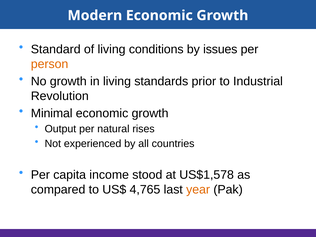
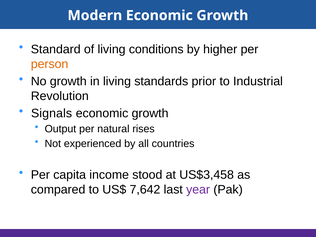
issues: issues -> higher
Minimal: Minimal -> Signals
US$1,578: US$1,578 -> US$3,458
4,765: 4,765 -> 7,642
year colour: orange -> purple
